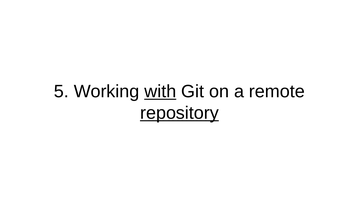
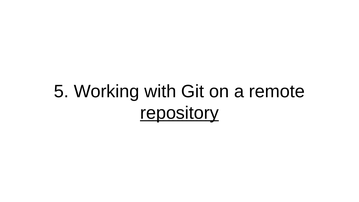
with underline: present -> none
